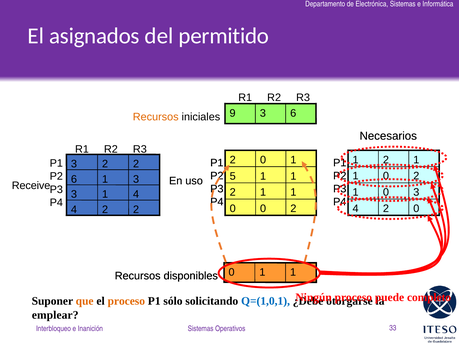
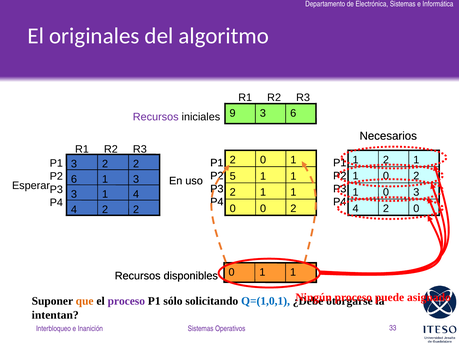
asignados: asignados -> originales
permitido: permitido -> algoritmo
Recursos at (156, 117) colour: orange -> purple
Receive: Receive -> Esperar
completo: completo -> asignado
proceso at (126, 301) colour: orange -> purple
emplear: emplear -> intentan
